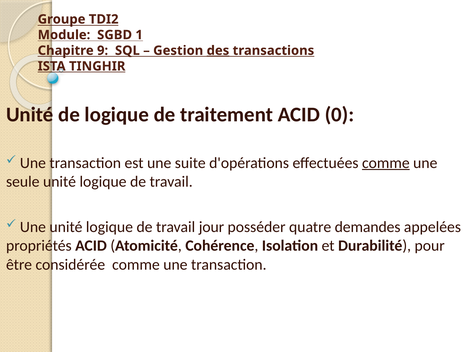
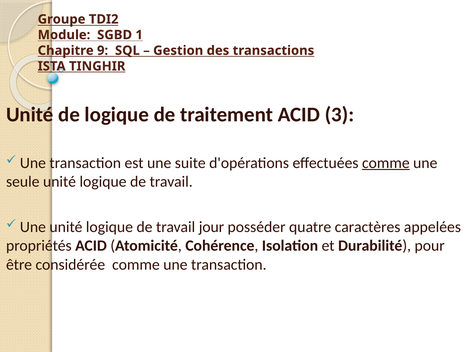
des underline: present -> none
0: 0 -> 3
demandes: demandes -> caractères
